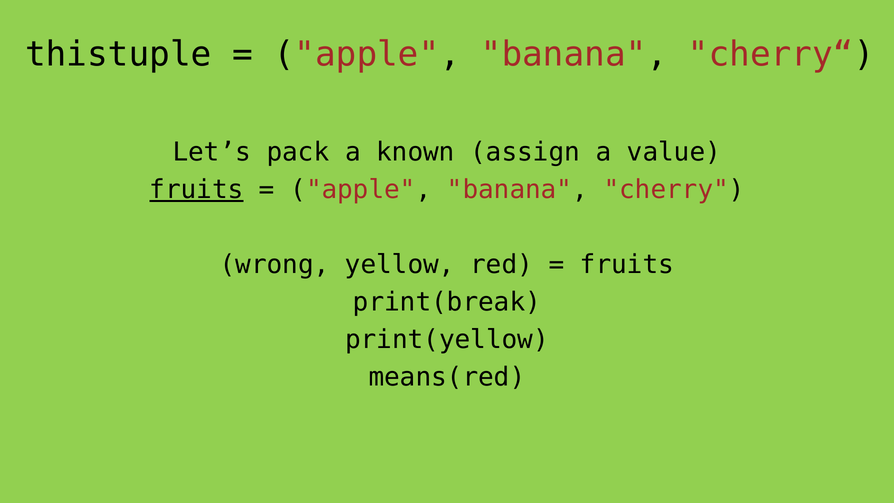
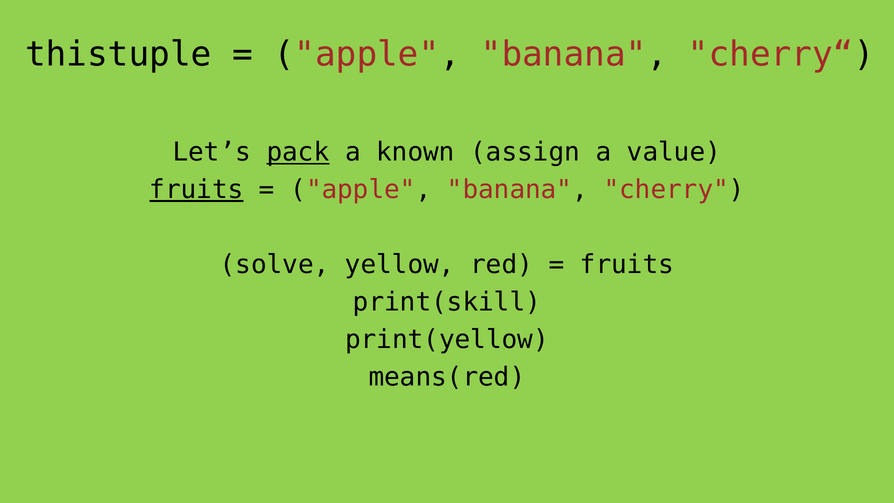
pack underline: none -> present
wrong: wrong -> solve
print(break: print(break -> print(skill
